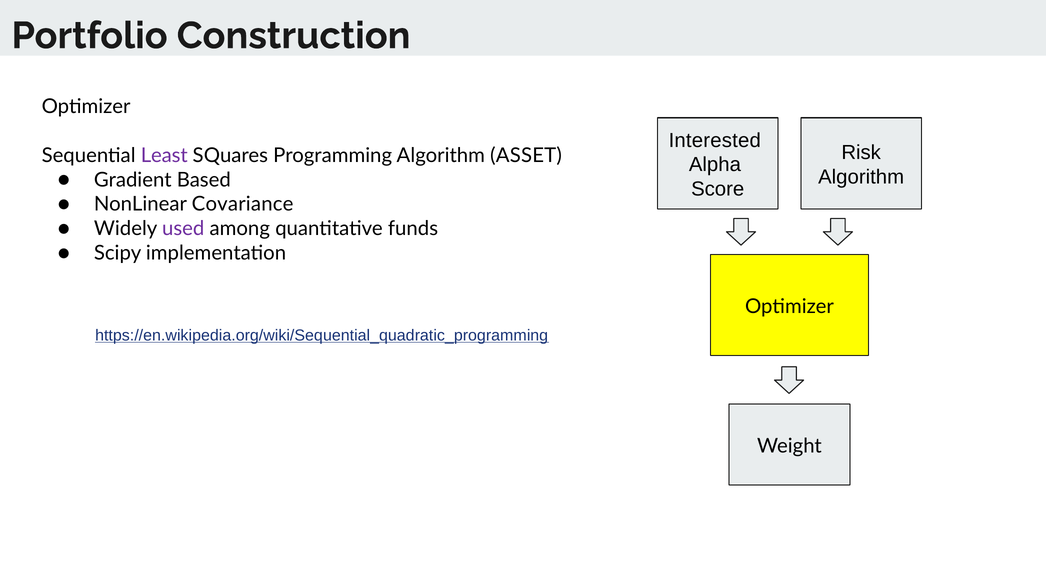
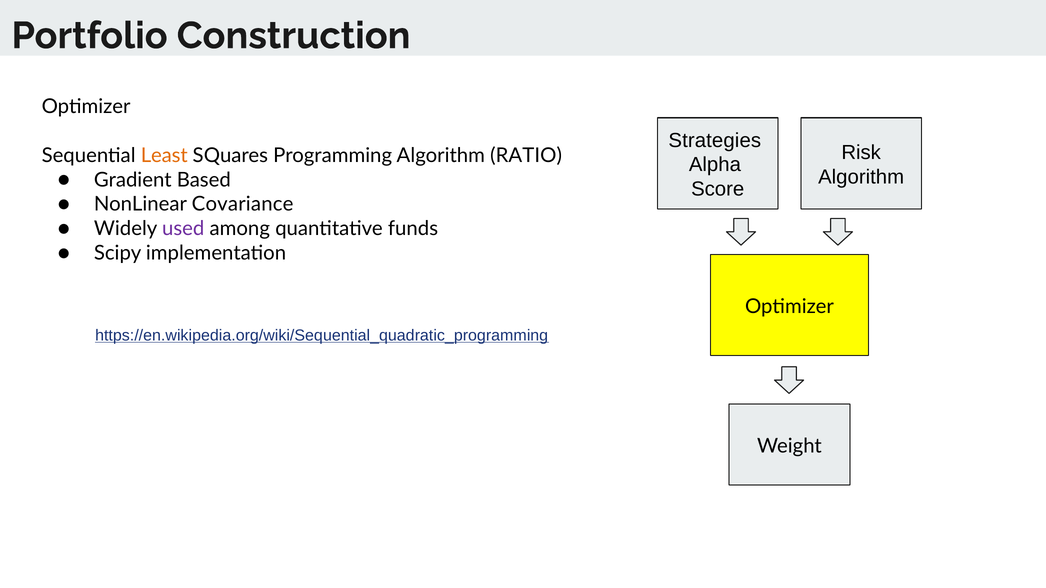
Interested: Interested -> Strategies
Least colour: purple -> orange
ASSET: ASSET -> RATIO
